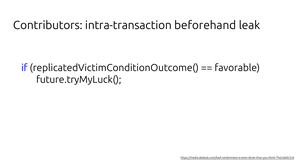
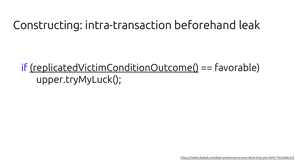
Contributors: Contributors -> Constructing
replicatedVictimConditionOutcome( underline: none -> present
future.tryMyLuck(: future.tryMyLuck( -> upper.tryMyLuck(
